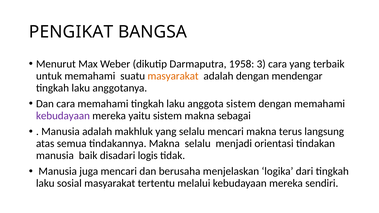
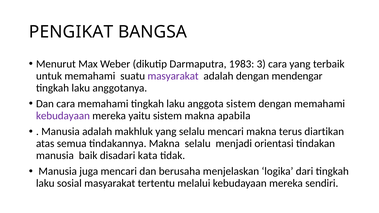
1958: 1958 -> 1983
masyarakat at (173, 76) colour: orange -> purple
sebagai: sebagai -> apabila
langsung: langsung -> diartikan
logis: logis -> kata
